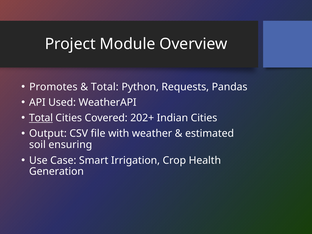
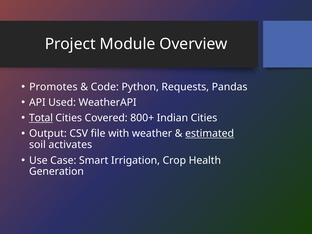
Total at (105, 87): Total -> Code
202+: 202+ -> 800+
estimated underline: none -> present
ensuring: ensuring -> activates
